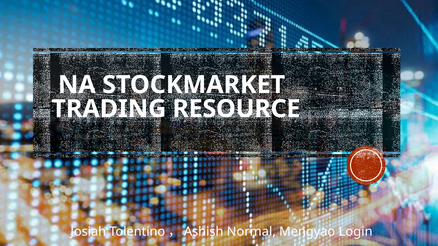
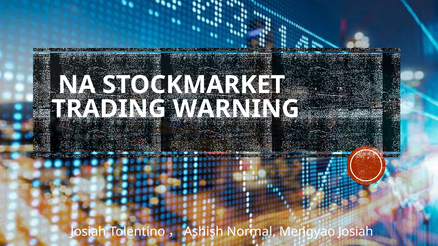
RESOURCE: RESOURCE -> WARNING
Mengyao Login: Login -> Josiah
